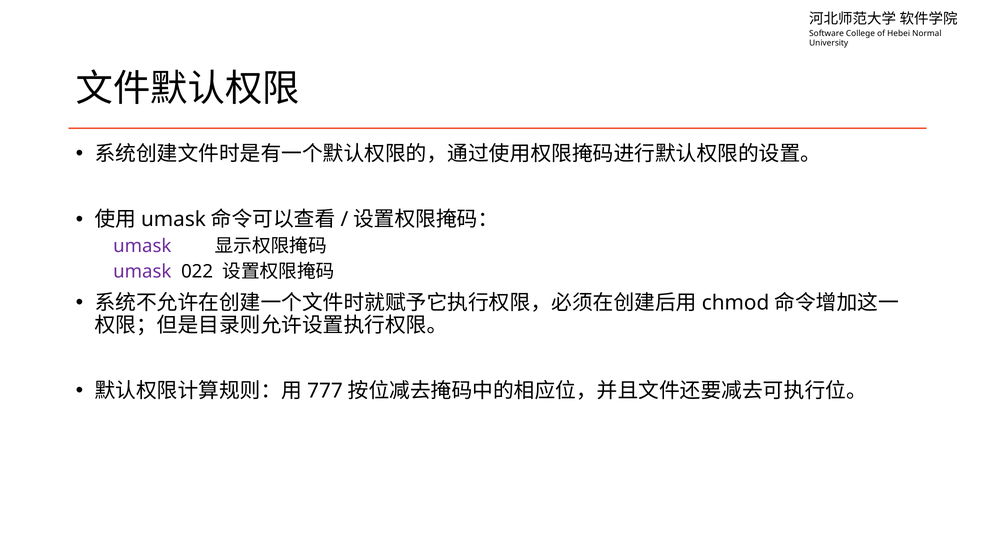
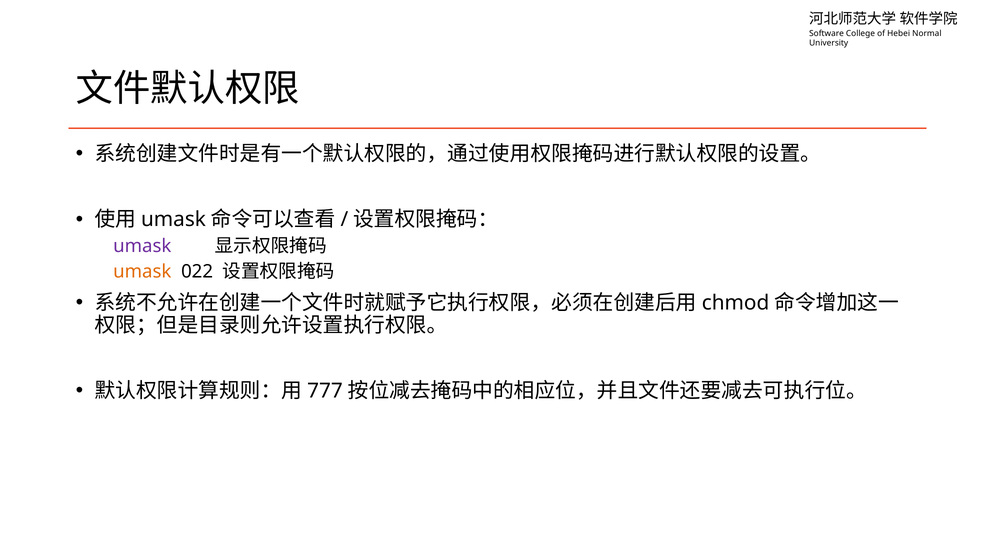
umask at (142, 271) colour: purple -> orange
